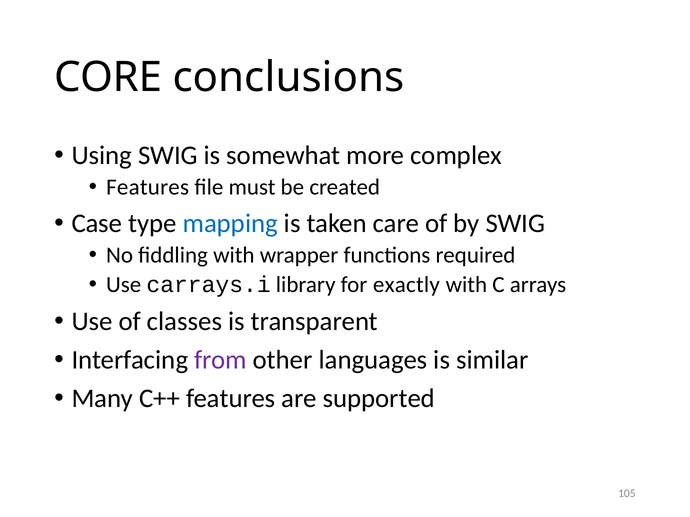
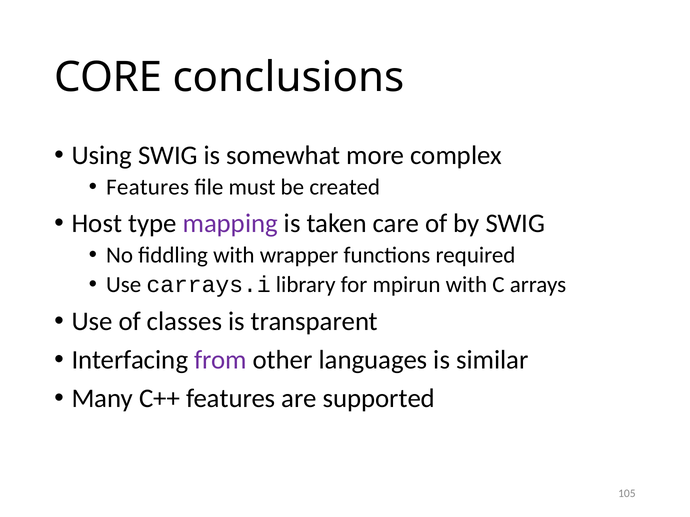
Case: Case -> Host
mapping colour: blue -> purple
exactly: exactly -> mpirun
